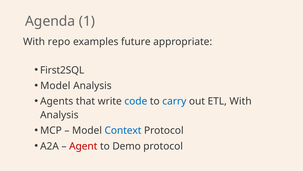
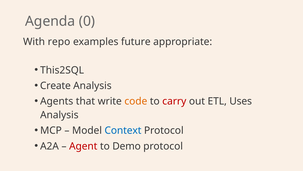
1: 1 -> 0
First2SQL: First2SQL -> This2SQL
Model at (55, 85): Model -> Create
code colour: blue -> orange
carry colour: blue -> red
ETL With: With -> Uses
